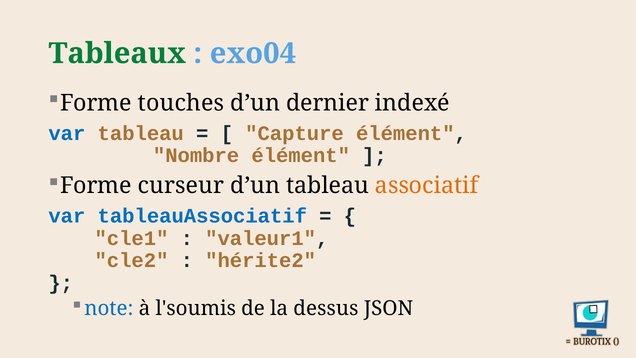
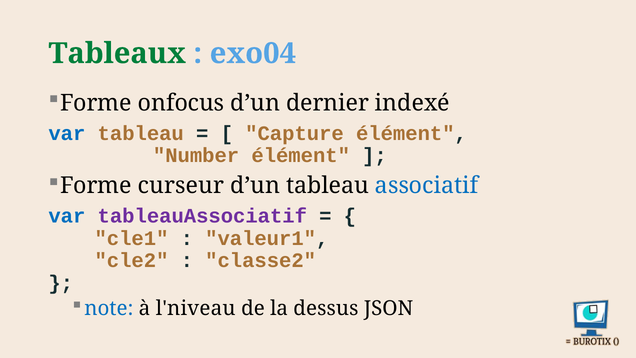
touches: touches -> onfocus
Nombre: Nombre -> Number
associatif colour: orange -> blue
tableauAssociatif colour: blue -> purple
hérite2: hérite2 -> classe2
l'soumis: l'soumis -> l'niveau
